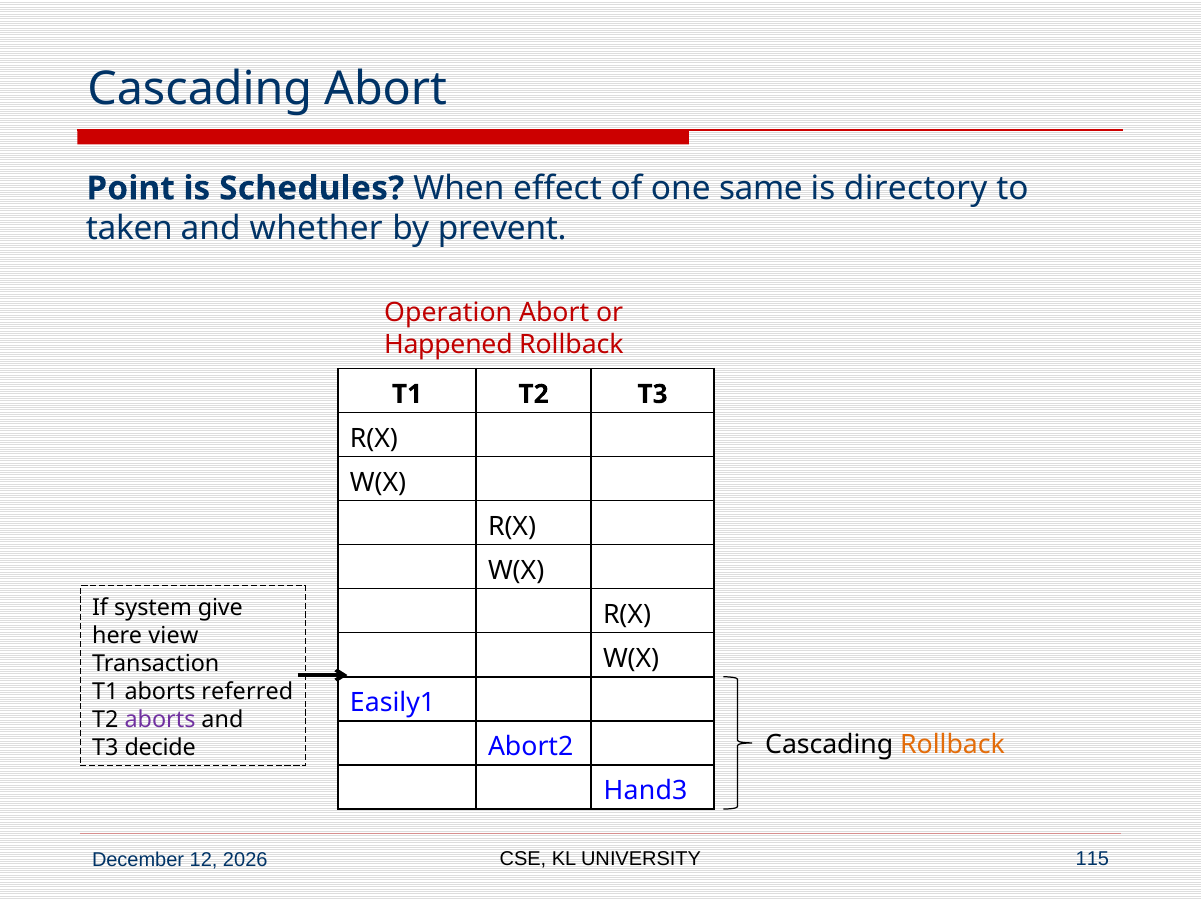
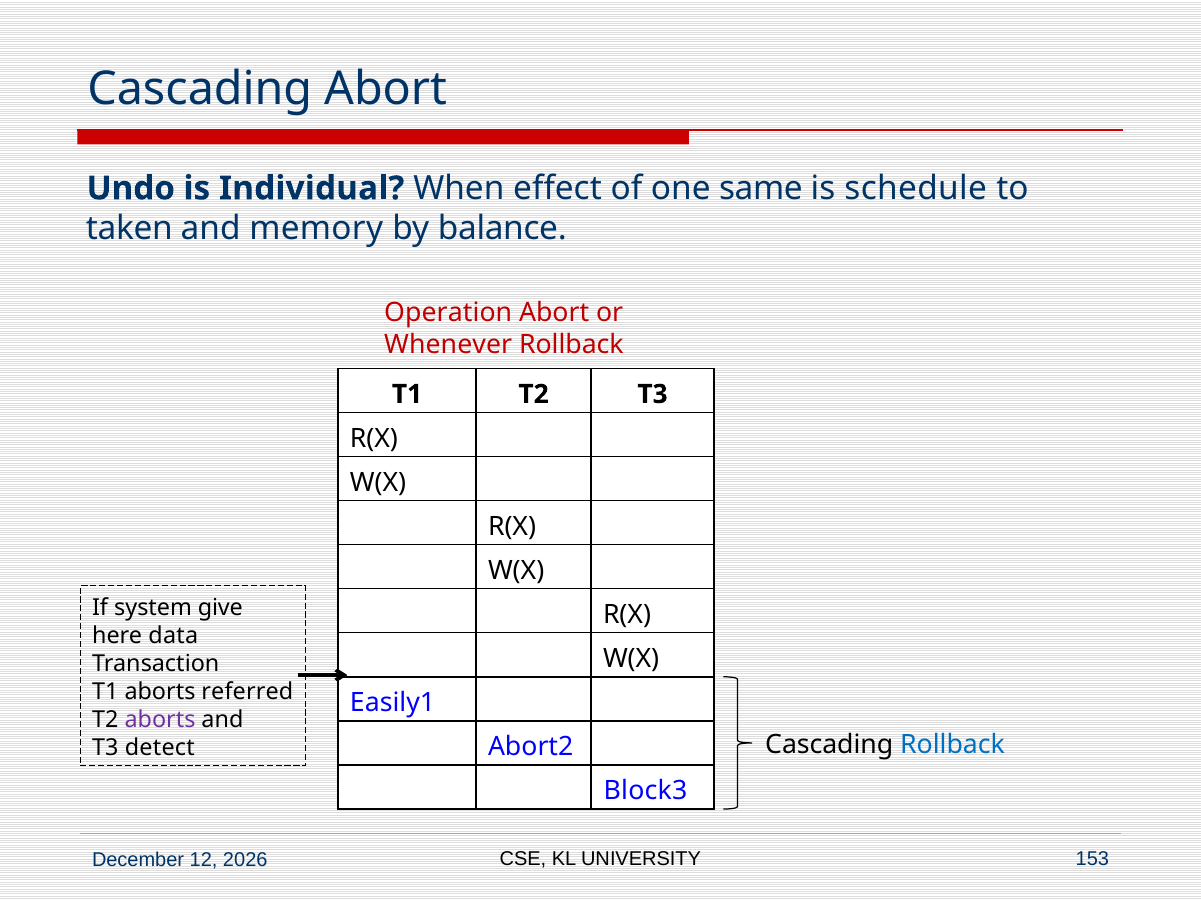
Point: Point -> Undo
Schedules: Schedules -> Individual
directory: directory -> schedule
whether: whether -> memory
prevent: prevent -> balance
Happened: Happened -> Whenever
view: view -> data
decide: decide -> detect
Rollback at (953, 745) colour: orange -> blue
Hand3: Hand3 -> Block3
115: 115 -> 153
